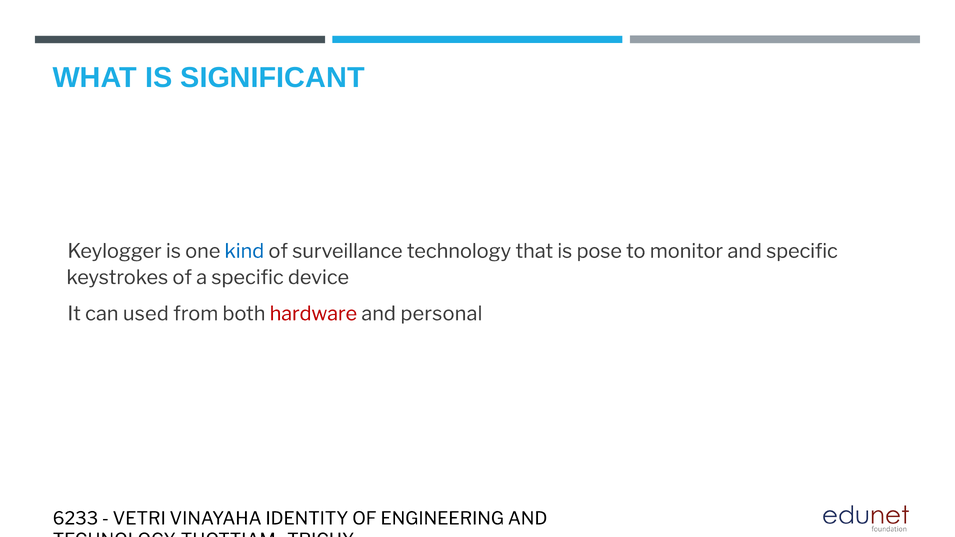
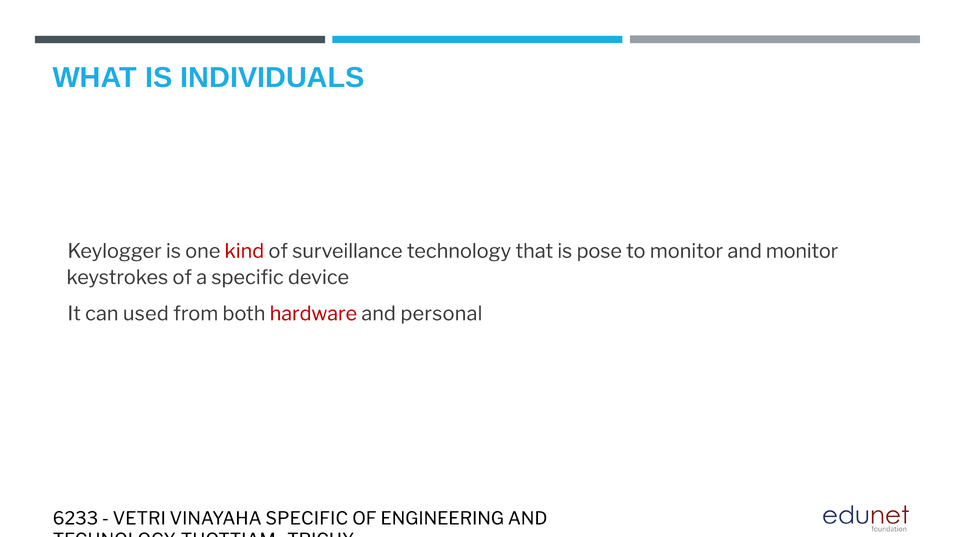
SIGNIFICANT: SIGNIFICANT -> INDIVIDUALS
kind colour: blue -> red
and specific: specific -> monitor
VINAYAHA IDENTITY: IDENTITY -> SPECIFIC
